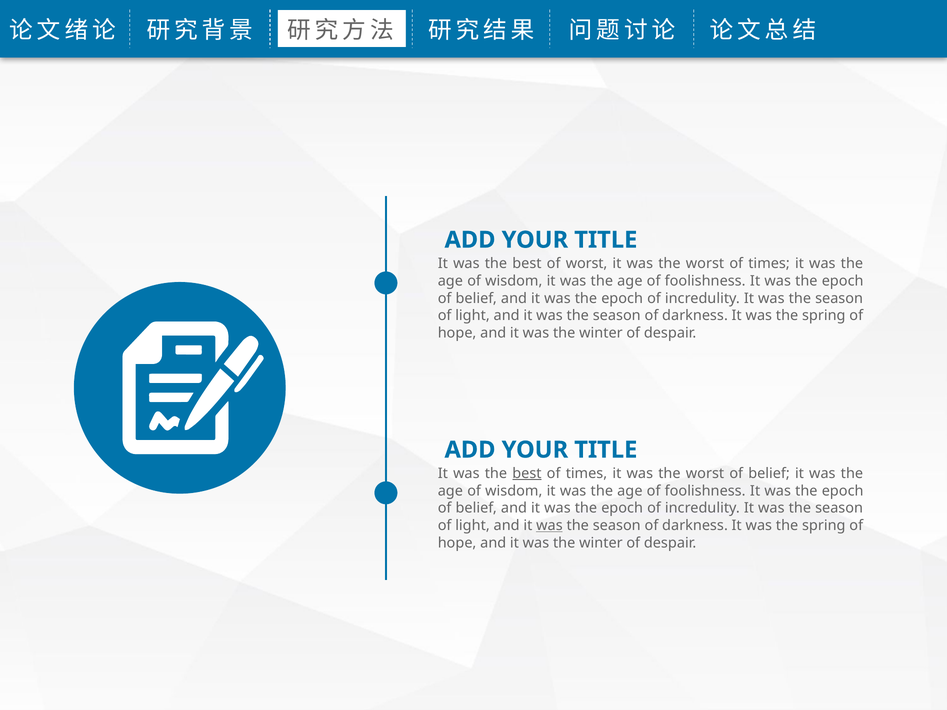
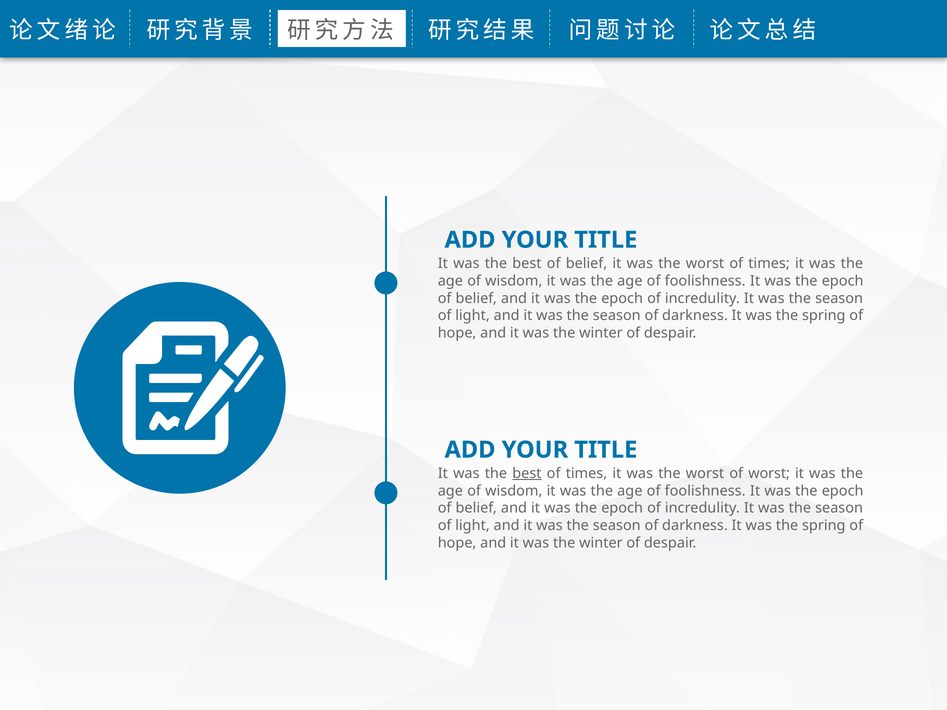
best of worst: worst -> belief
worst of belief: belief -> worst
was at (549, 526) underline: present -> none
